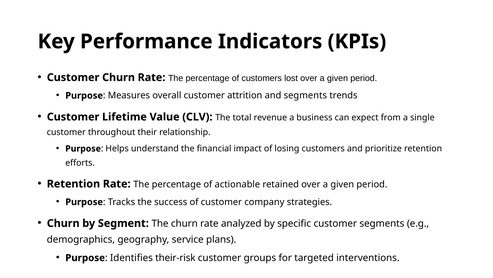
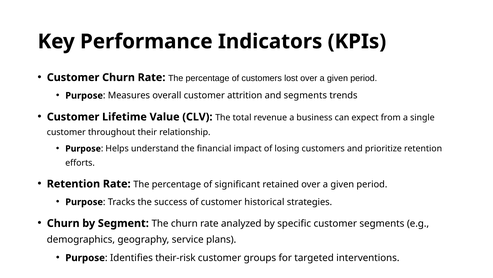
actionable: actionable -> significant
company: company -> historical
